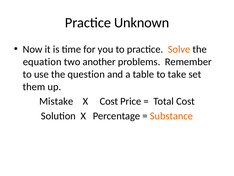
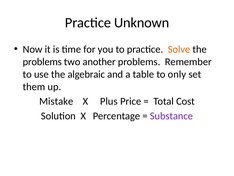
equation at (42, 62): equation -> problems
question: question -> algebraic
take: take -> only
X Cost: Cost -> Plus
Substance colour: orange -> purple
